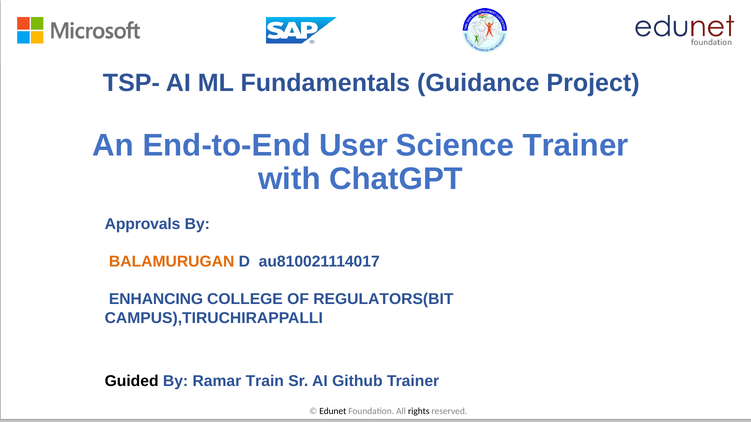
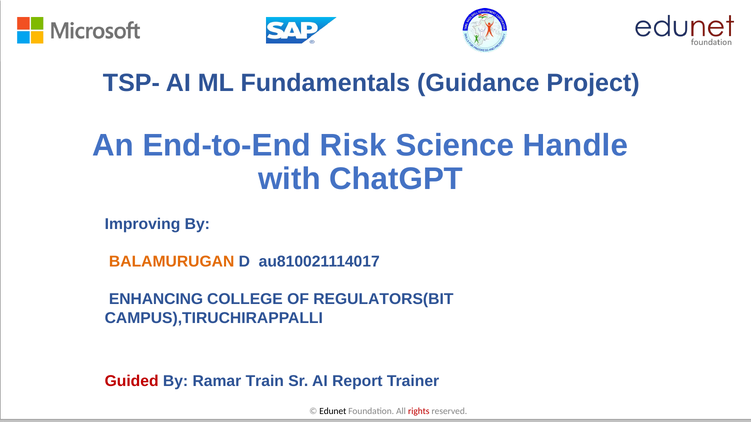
User: User -> Risk
Science Trainer: Trainer -> Handle
Approvals: Approvals -> Improving
Guided colour: black -> red
Github: Github -> Report
rights colour: black -> red
